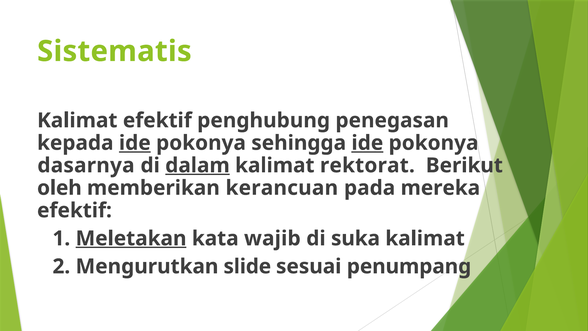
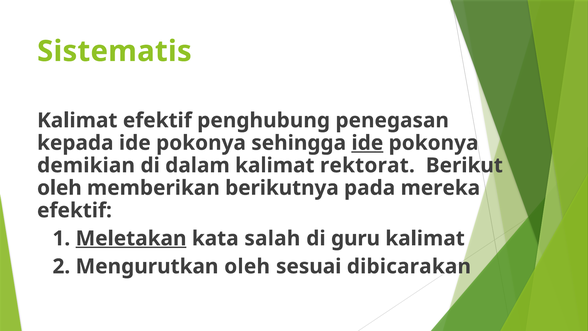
ide at (135, 143) underline: present -> none
dasarnya: dasarnya -> demikian
dalam underline: present -> none
kerancuan: kerancuan -> berikutnya
wajib: wajib -> salah
suka: suka -> guru
Mengurutkan slide: slide -> oleh
penumpang: penumpang -> dibicarakan
